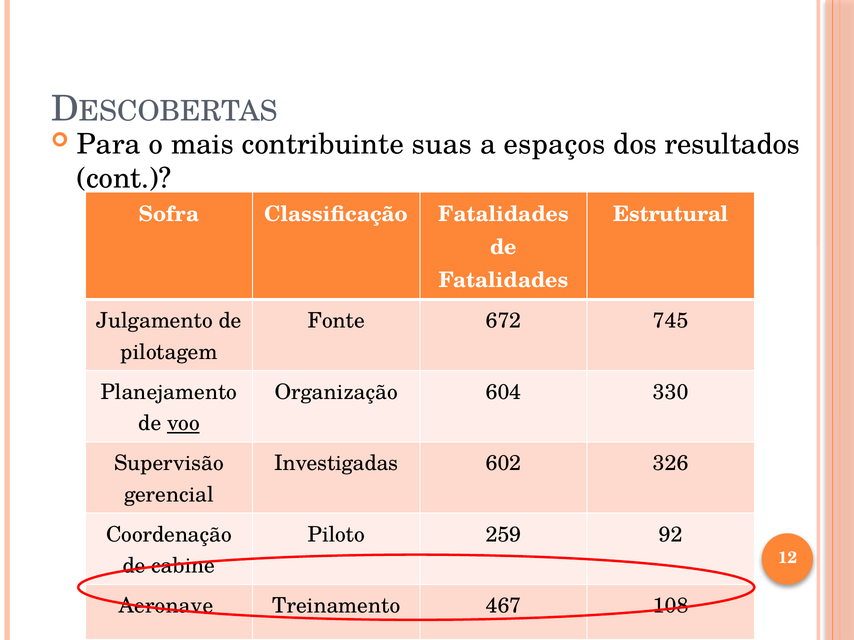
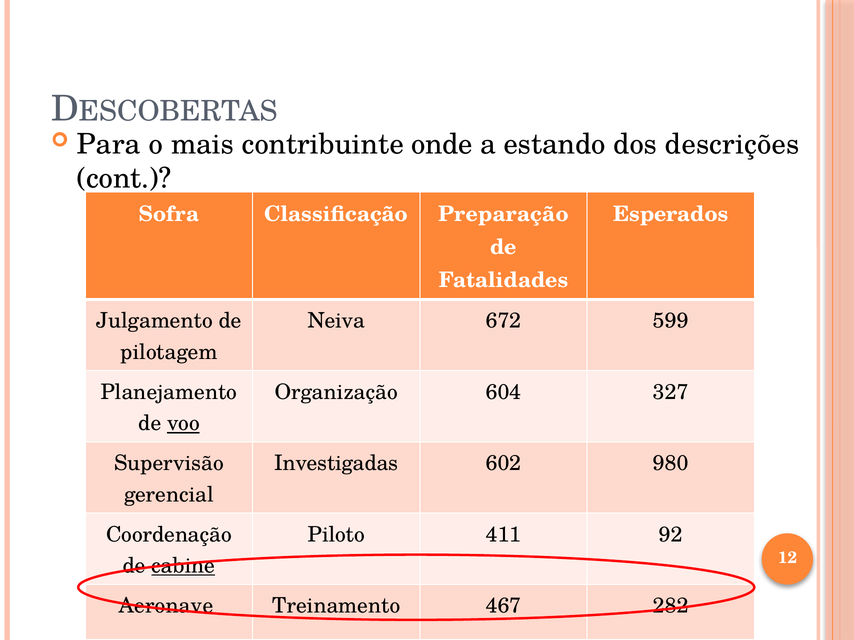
suas: suas -> onde
espaços: espaços -> estando
resultados: resultados -> descrições
Classificação Fatalidades: Fatalidades -> Preparação
Estrutural: Estrutural -> Esperados
Fonte: Fonte -> Neiva
745: 745 -> 599
330: 330 -> 327
326: 326 -> 980
259: 259 -> 411
cabine underline: none -> present
108: 108 -> 282
